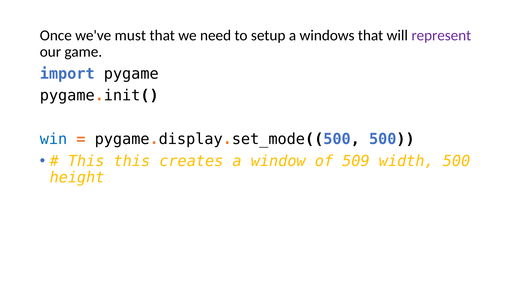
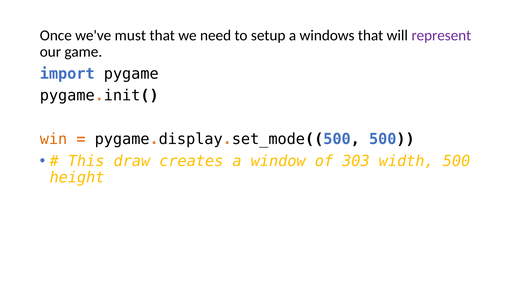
win colour: blue -> orange
This this: this -> draw
509: 509 -> 303
